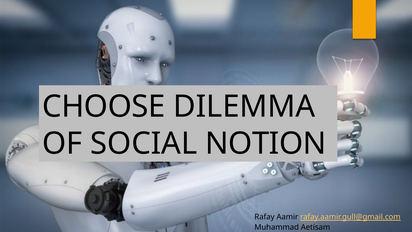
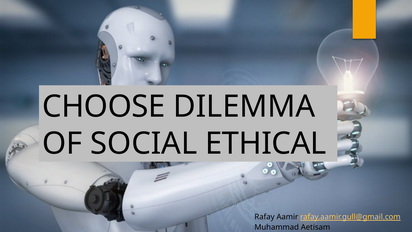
NOTION: NOTION -> ETHICAL
